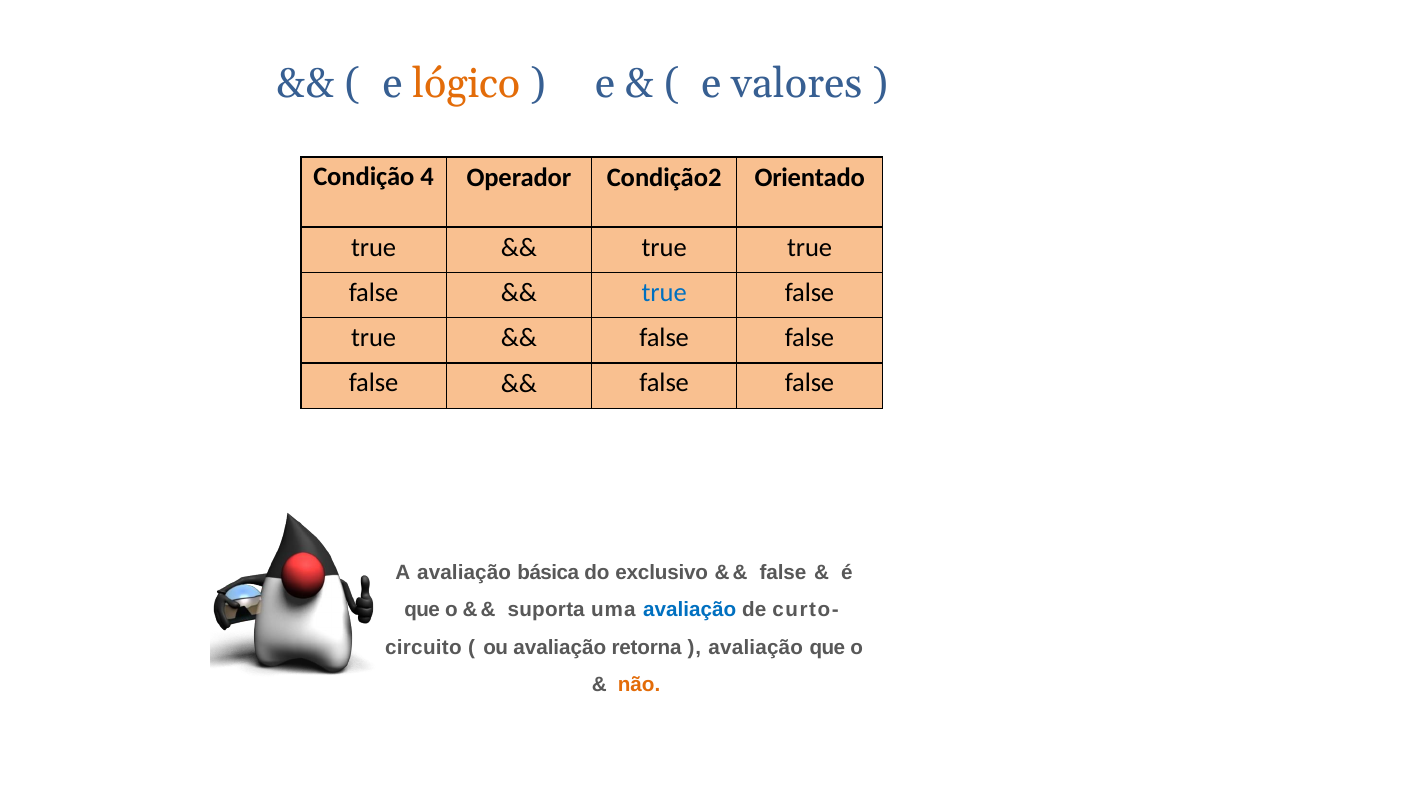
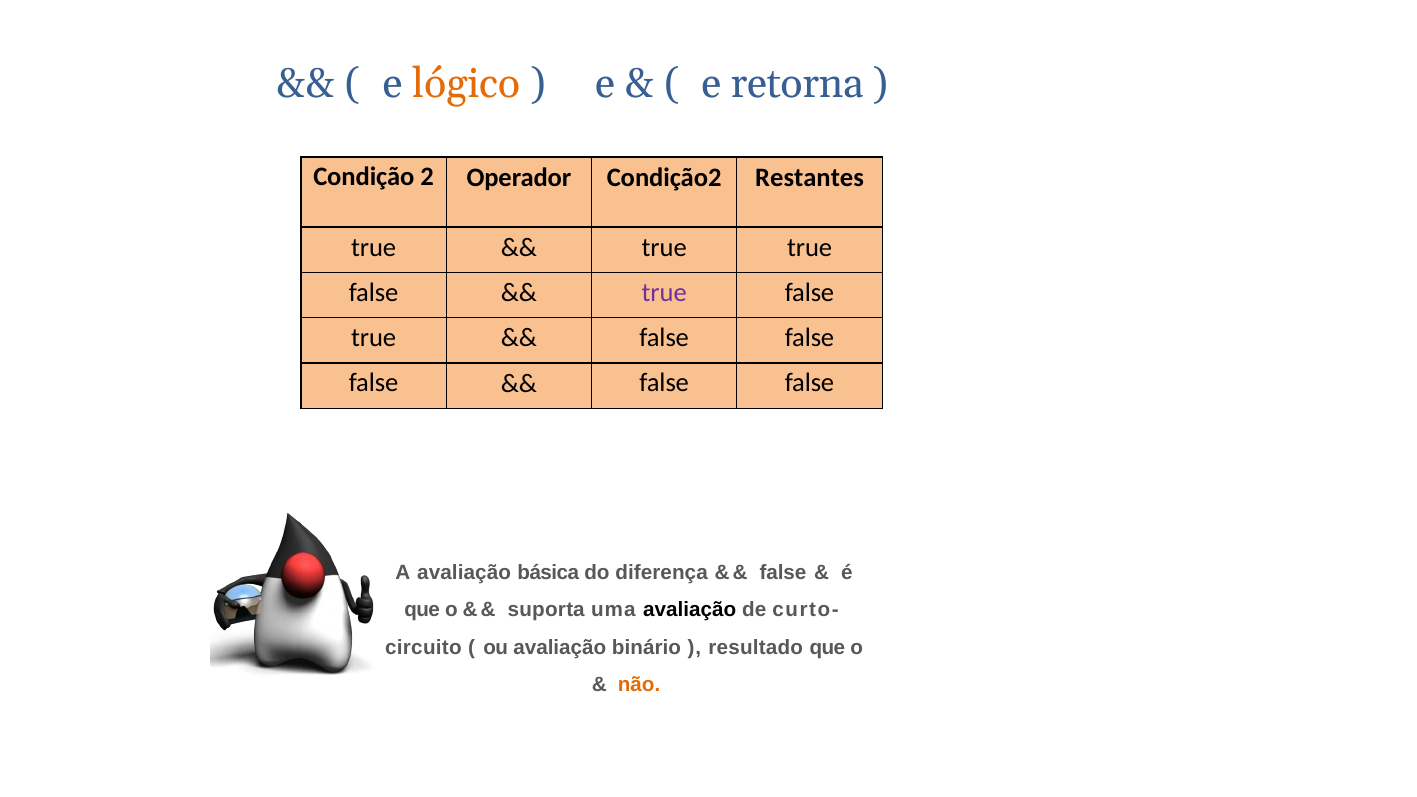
valores: valores -> retorna
4: 4 -> 2
Orientado: Orientado -> Restantes
true at (664, 293) colour: blue -> purple
exclusivo: exclusivo -> diferença
avaliação at (690, 610) colour: blue -> black
retorna: retorna -> binário
avaliação at (756, 647): avaliação -> resultado
